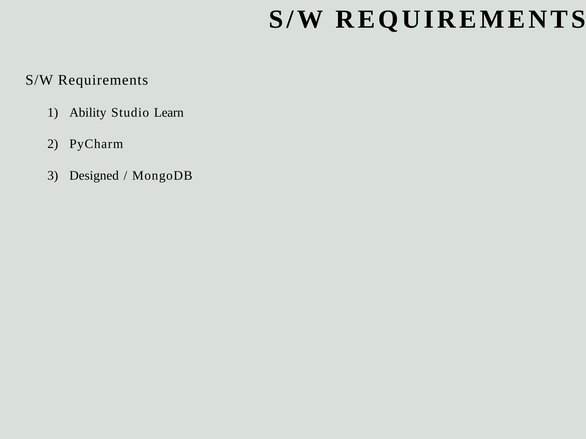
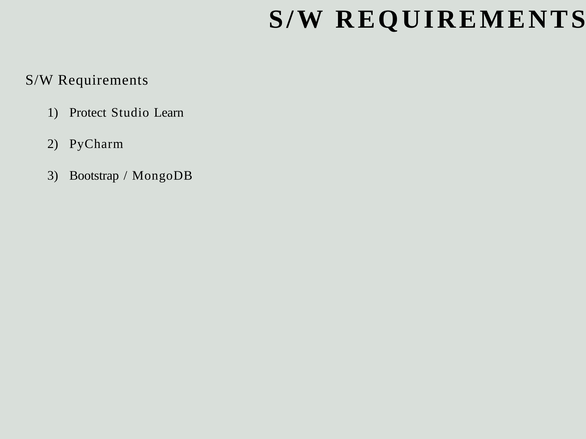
Ability: Ability -> Protect
Designed: Designed -> Bootstrap
